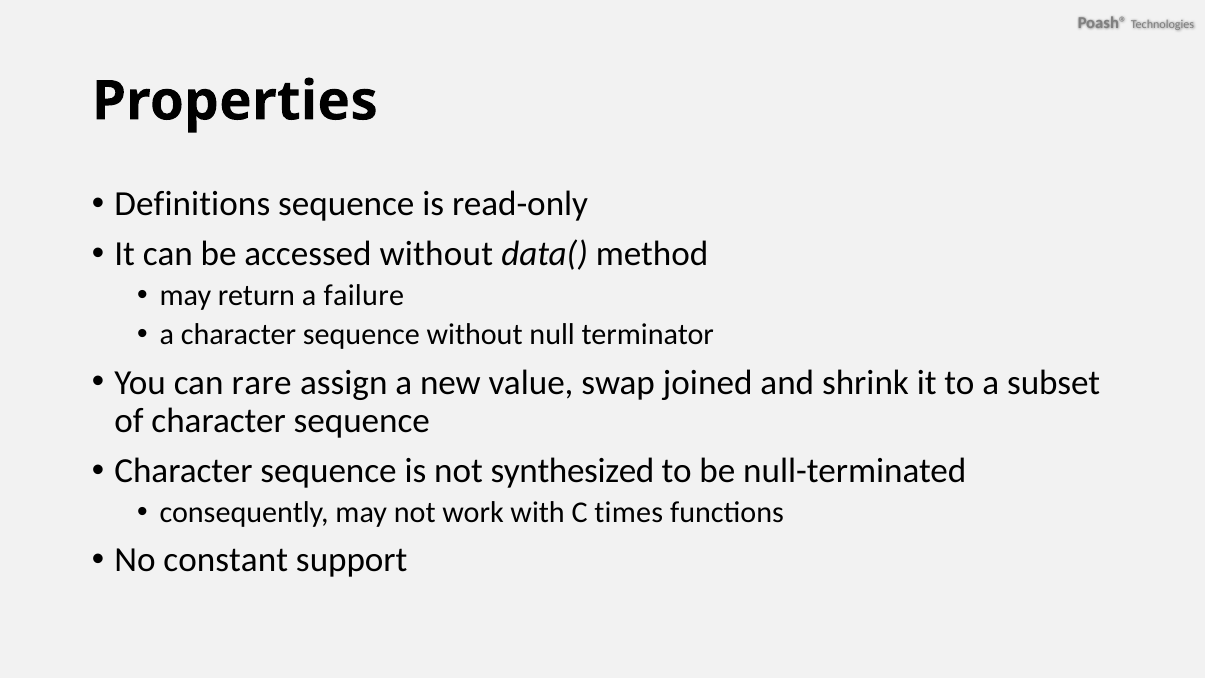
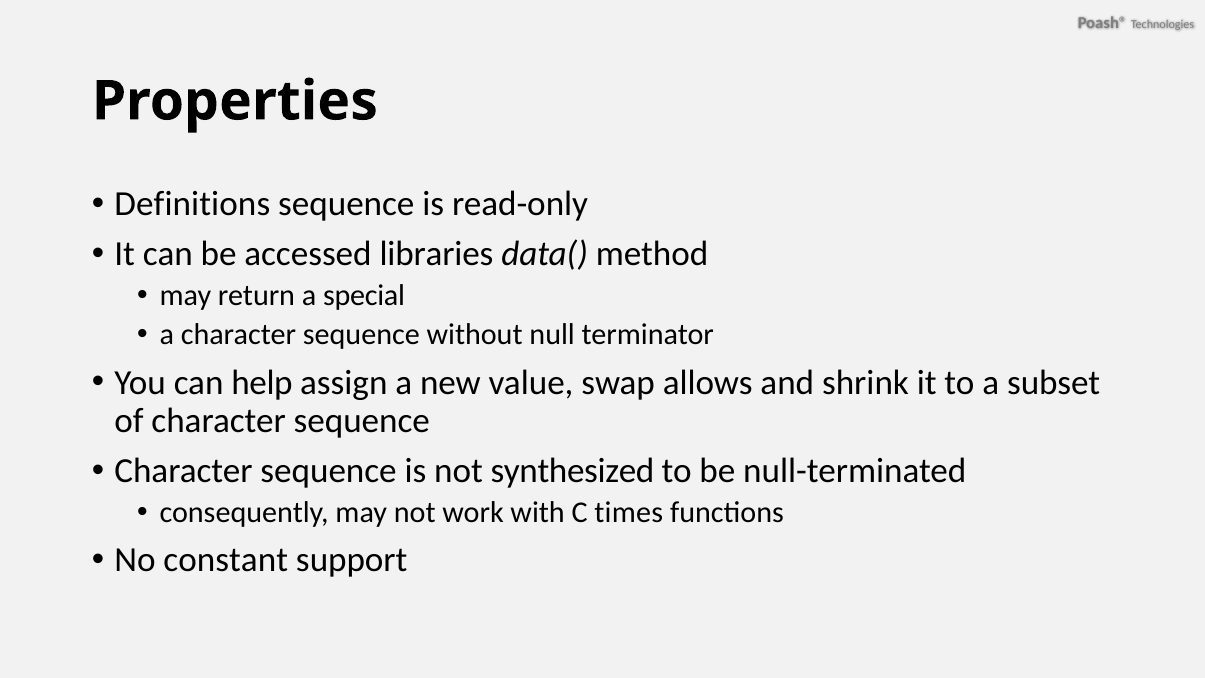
accessed without: without -> libraries
failure: failure -> special
rare: rare -> help
joined: joined -> allows
